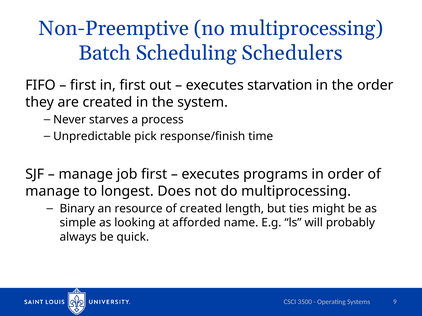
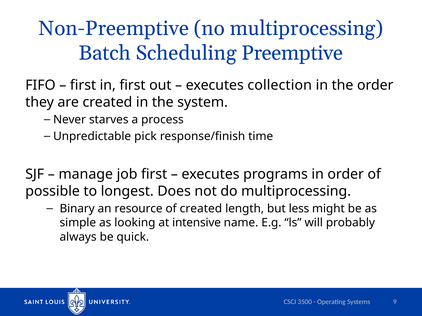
Schedulers: Schedulers -> Preemptive
starvation: starvation -> collection
manage at (53, 191): manage -> possible
ties: ties -> less
afforded: afforded -> intensive
